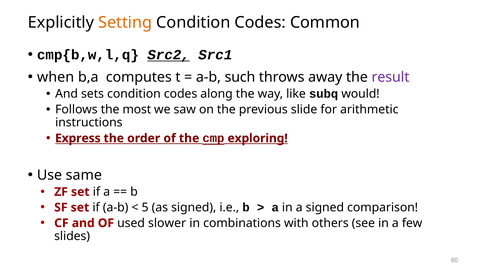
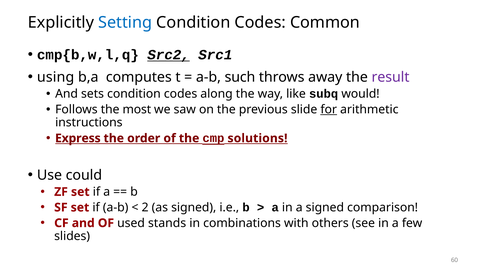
Setting colour: orange -> blue
when: when -> using
for underline: none -> present
exploring: exploring -> solutions
same: same -> could
5: 5 -> 2
slower: slower -> stands
